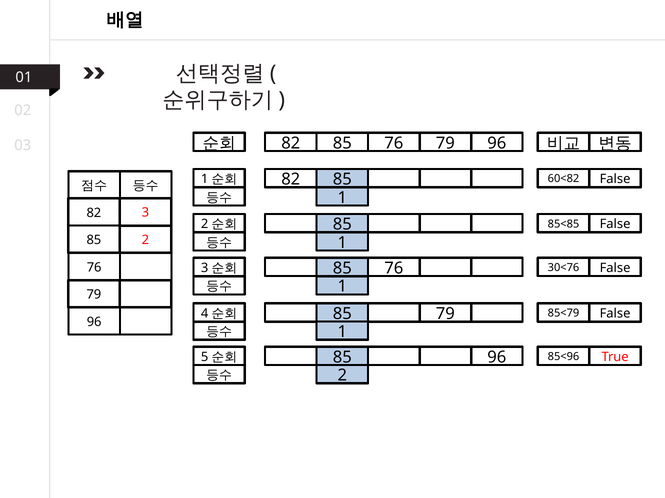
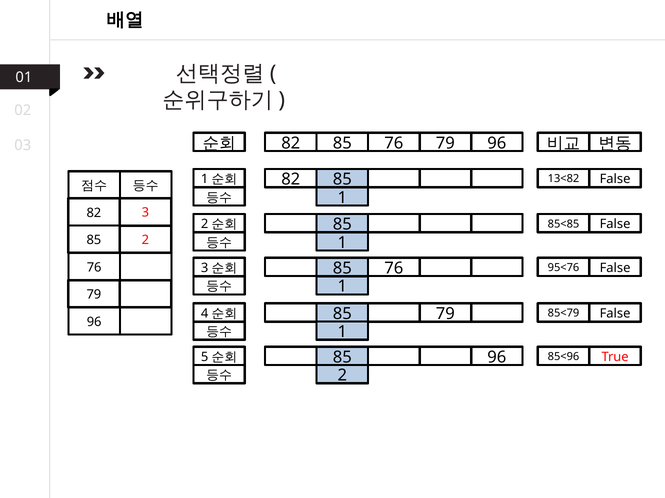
60<82: 60<82 -> 13<82
30<76: 30<76 -> 95<76
